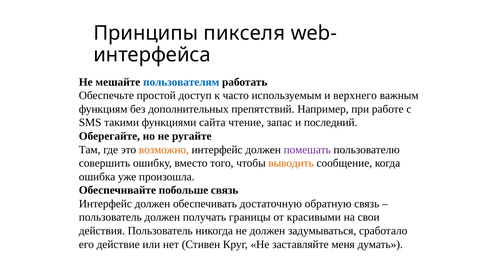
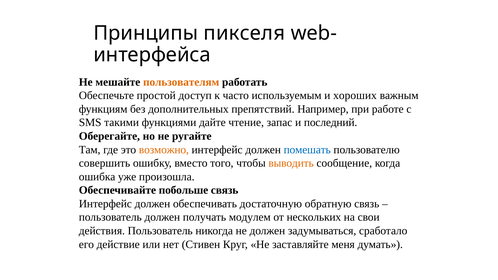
пользователям colour: blue -> orange
верхнего: верхнего -> хороших
сайта: сайта -> дайте
помешать colour: purple -> blue
границы: границы -> модулем
красивыми: красивыми -> нескольких
